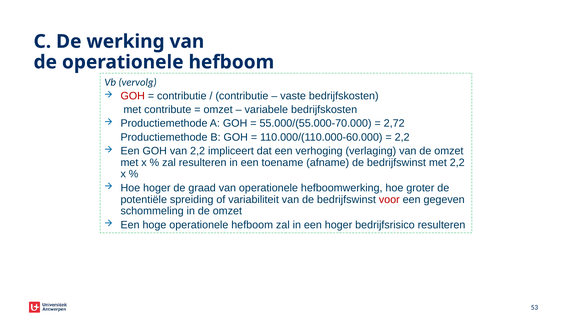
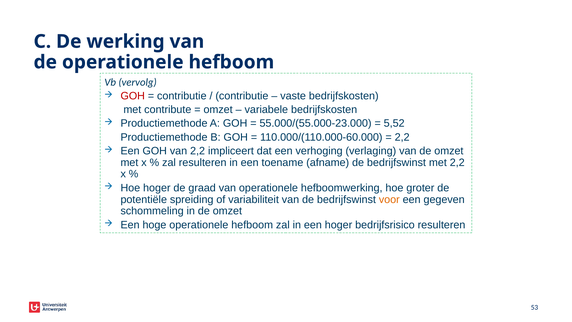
55.000/(55.000-70.000: 55.000/(55.000-70.000 -> 55.000/(55.000-23.000
2,72: 2,72 -> 5,52
voor colour: red -> orange
